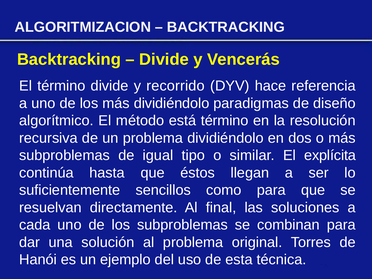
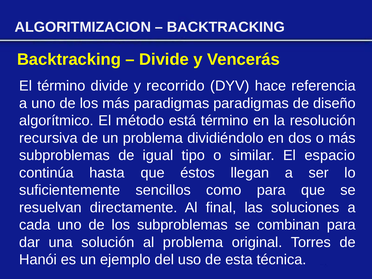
más dividiéndolo: dividiéndolo -> paradigmas
explícita: explícita -> espacio
